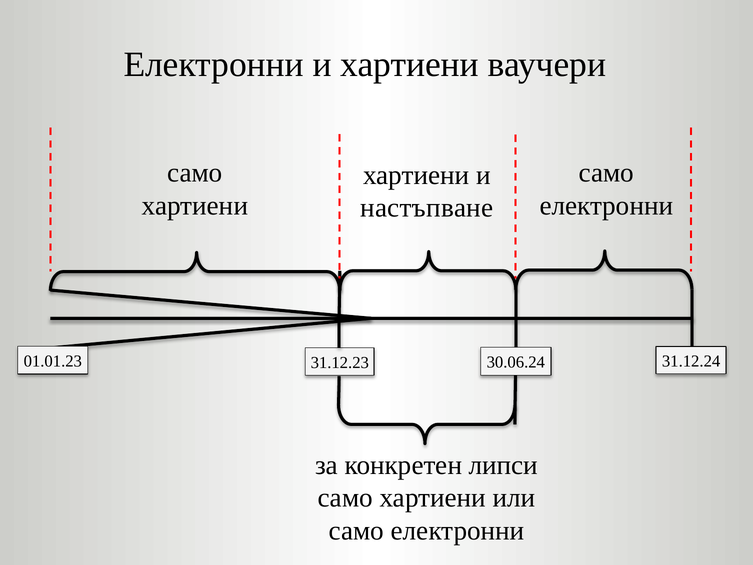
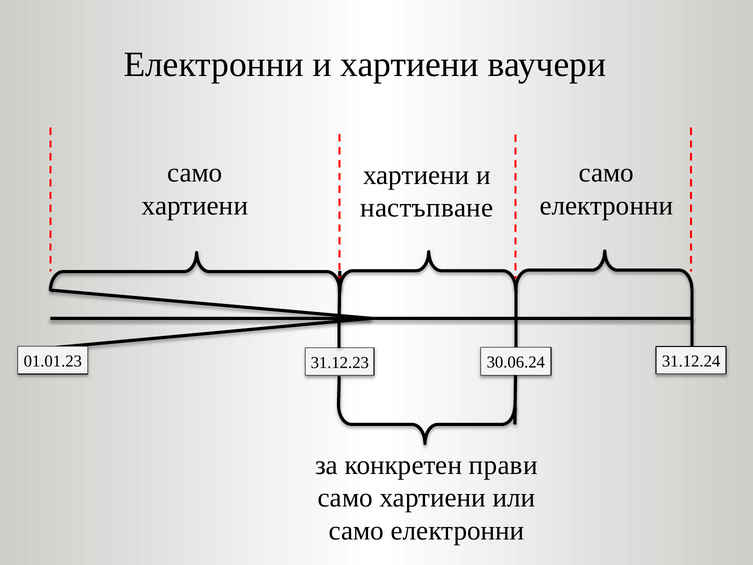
липси: липси -> прави
